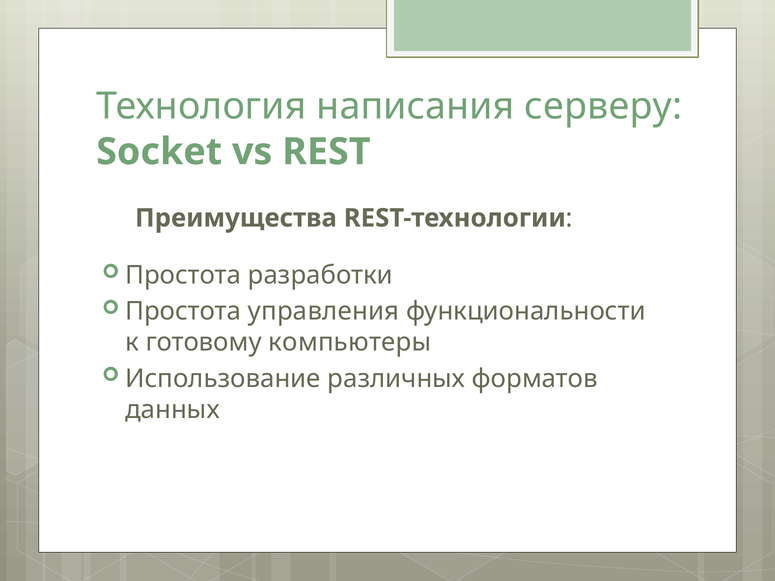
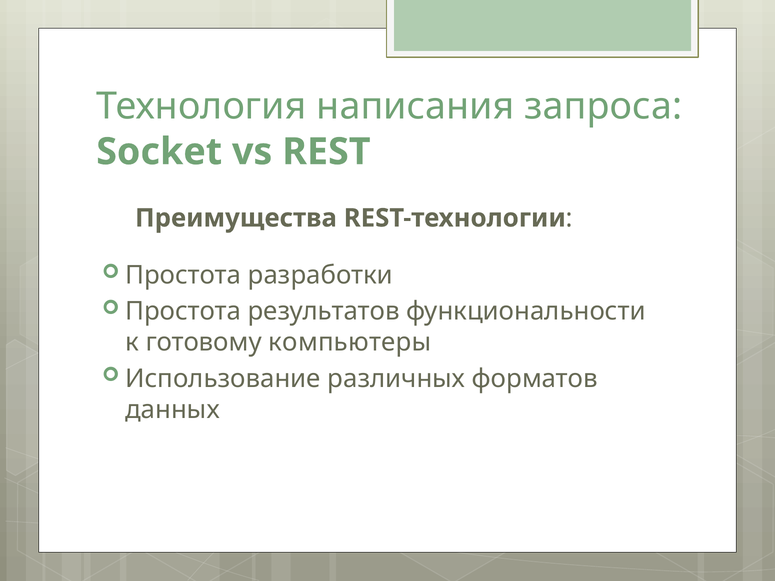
серверу: серверу -> запроса
управления: управления -> результатов
